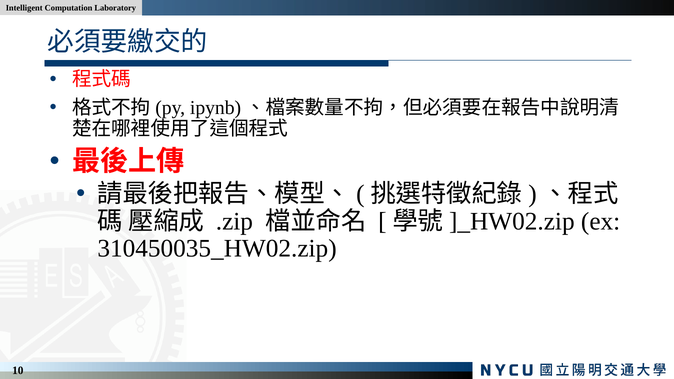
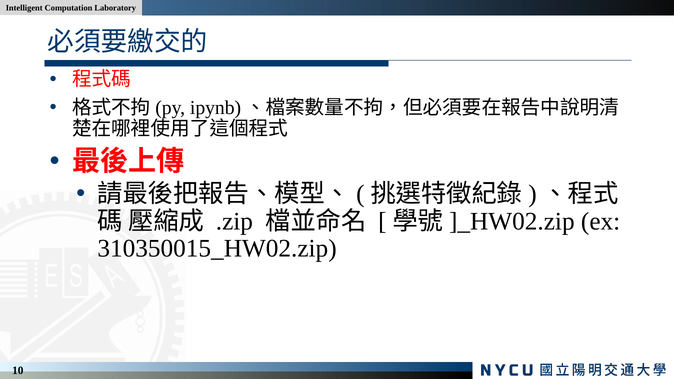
310450035_HW02.zip: 310450035_HW02.zip -> 310350015_HW02.zip
